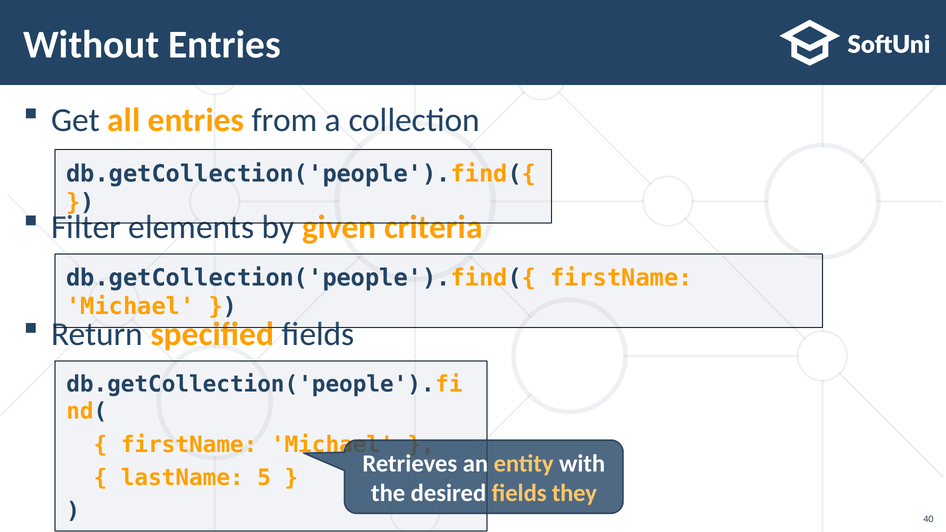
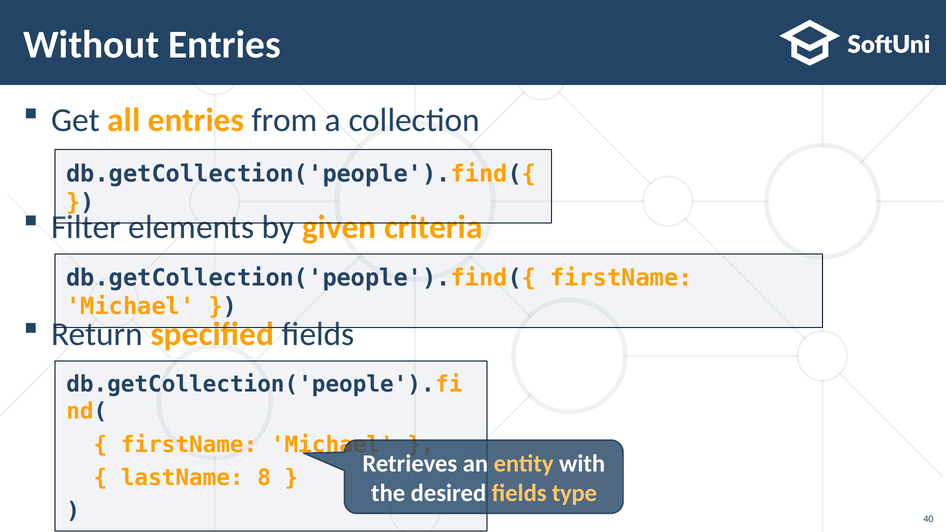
5: 5 -> 8
they: they -> type
